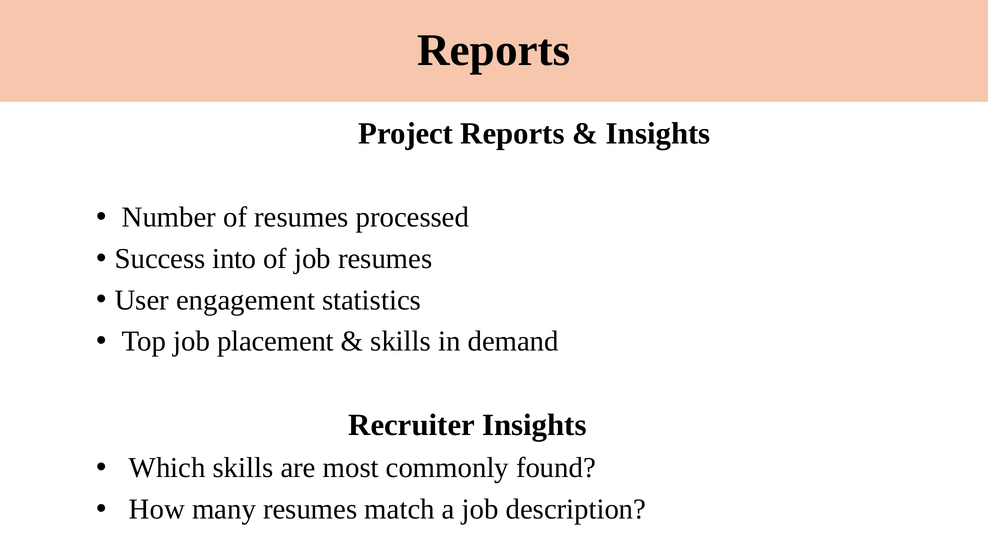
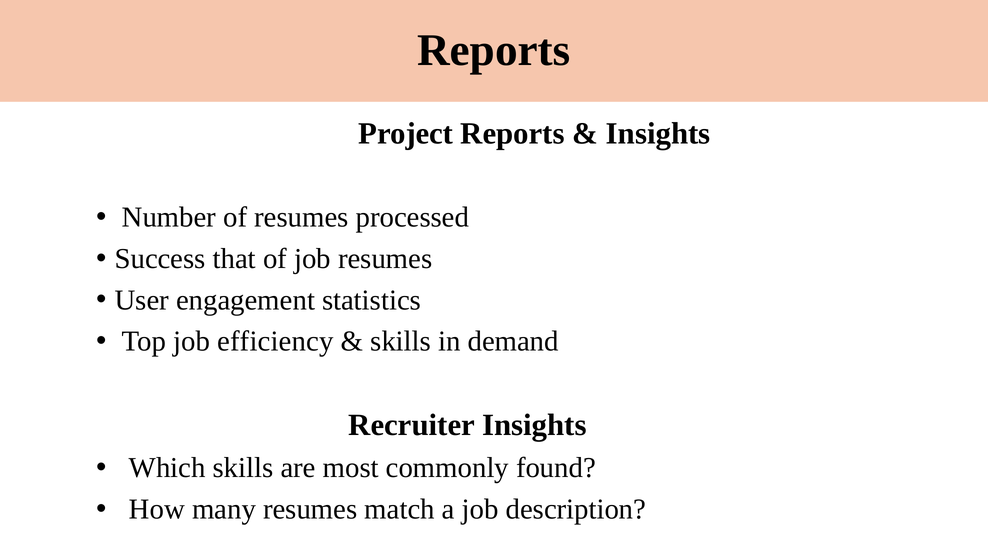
into: into -> that
placement: placement -> efficiency
